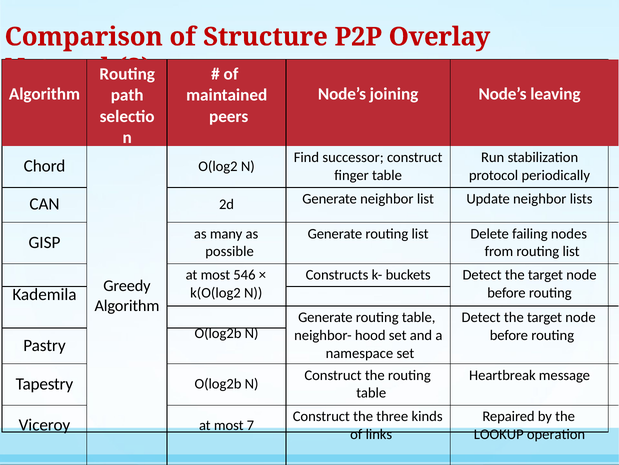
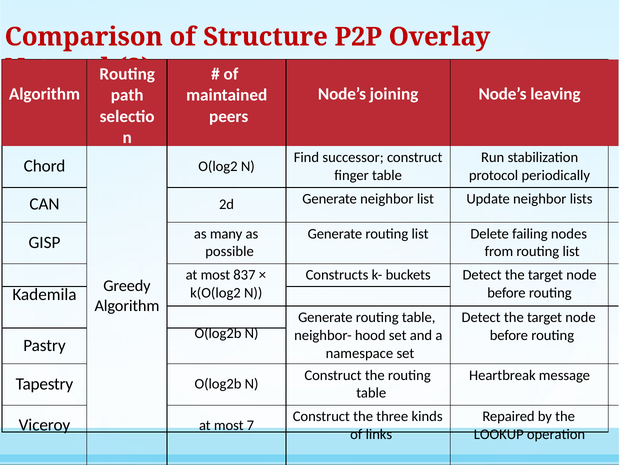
546: 546 -> 837
